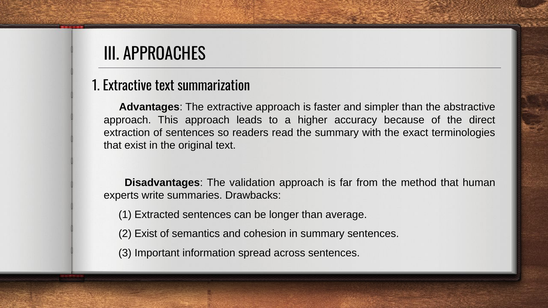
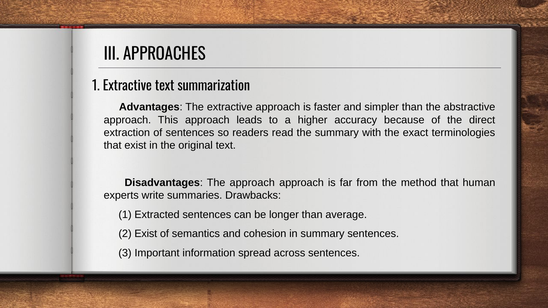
The validation: validation -> approach
